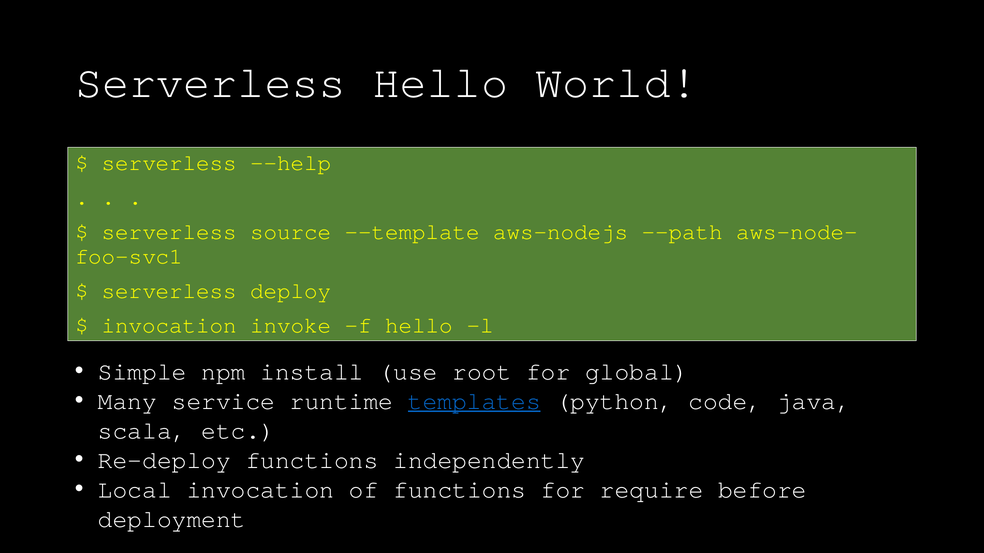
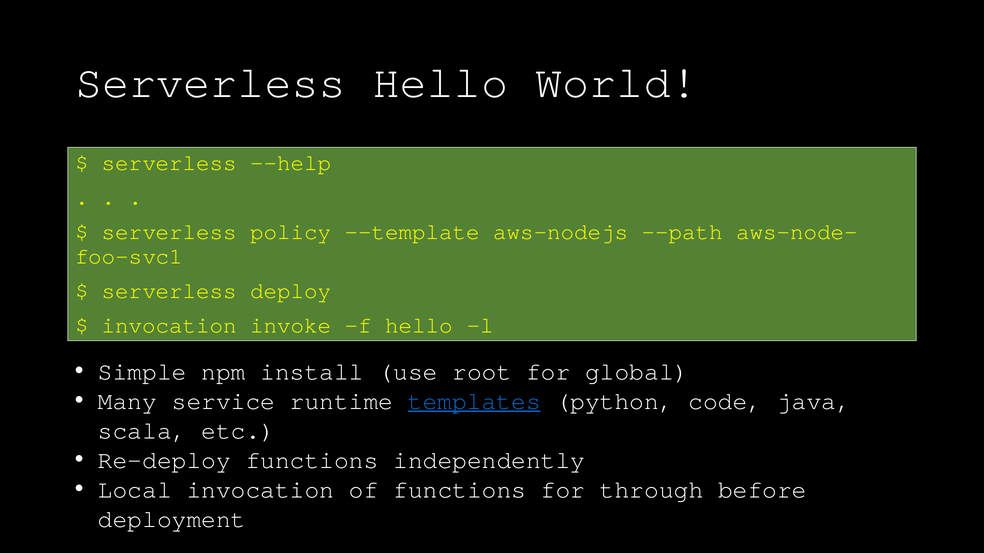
source: source -> policy
require: require -> through
